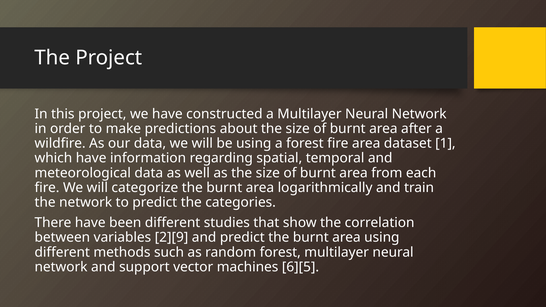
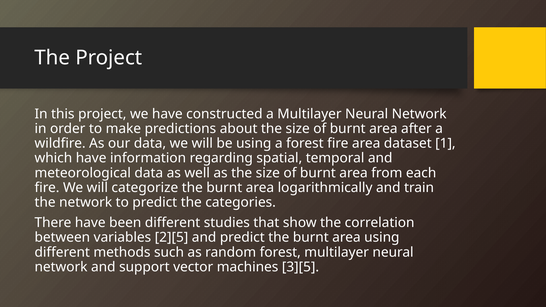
2][9: 2][9 -> 2][5
6][5: 6][5 -> 3][5
